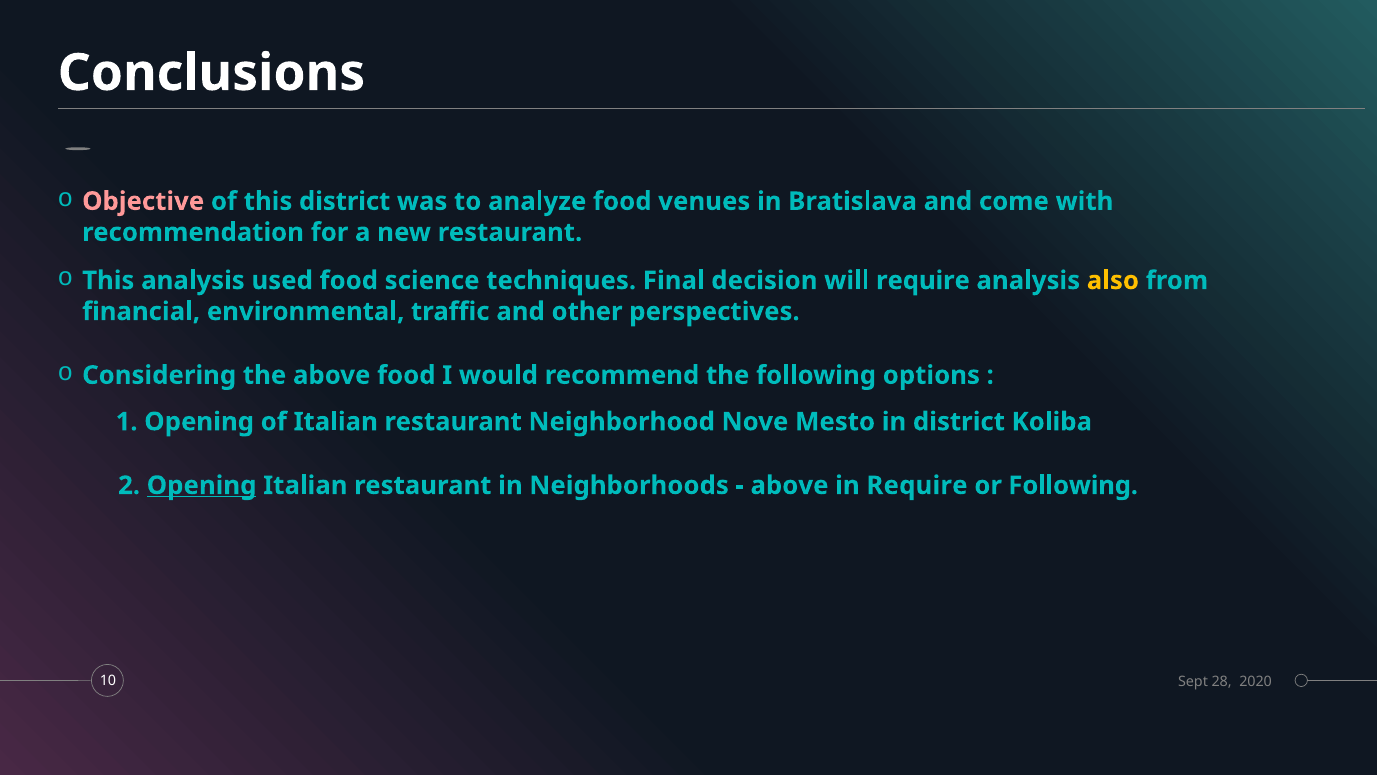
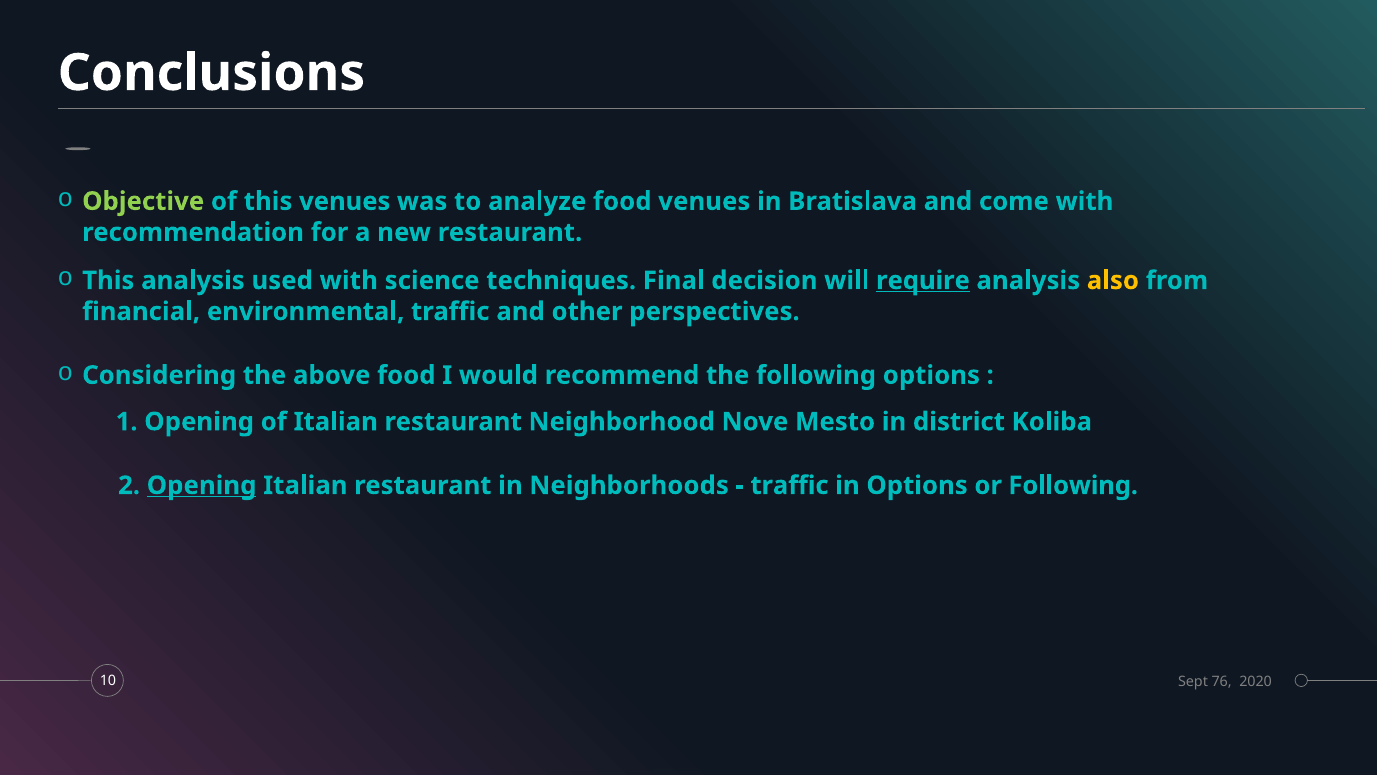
Objective colour: pink -> light green
this district: district -> venues
used food: food -> with
require at (923, 280) underline: none -> present
above at (789, 485): above -> traffic
in Require: Require -> Options
28: 28 -> 76
